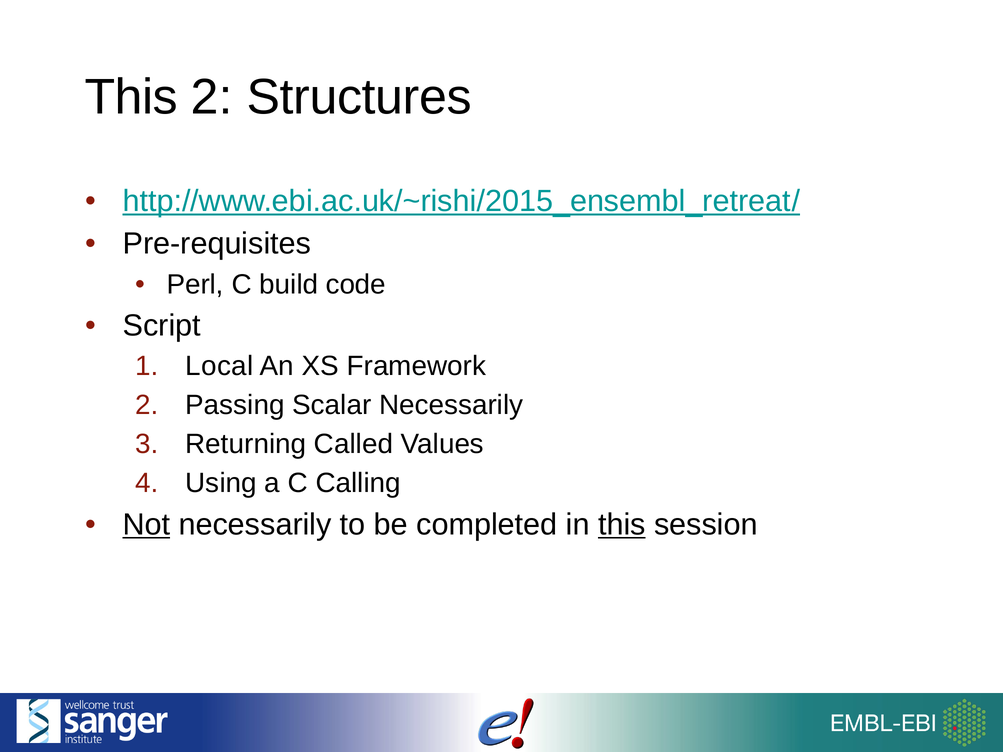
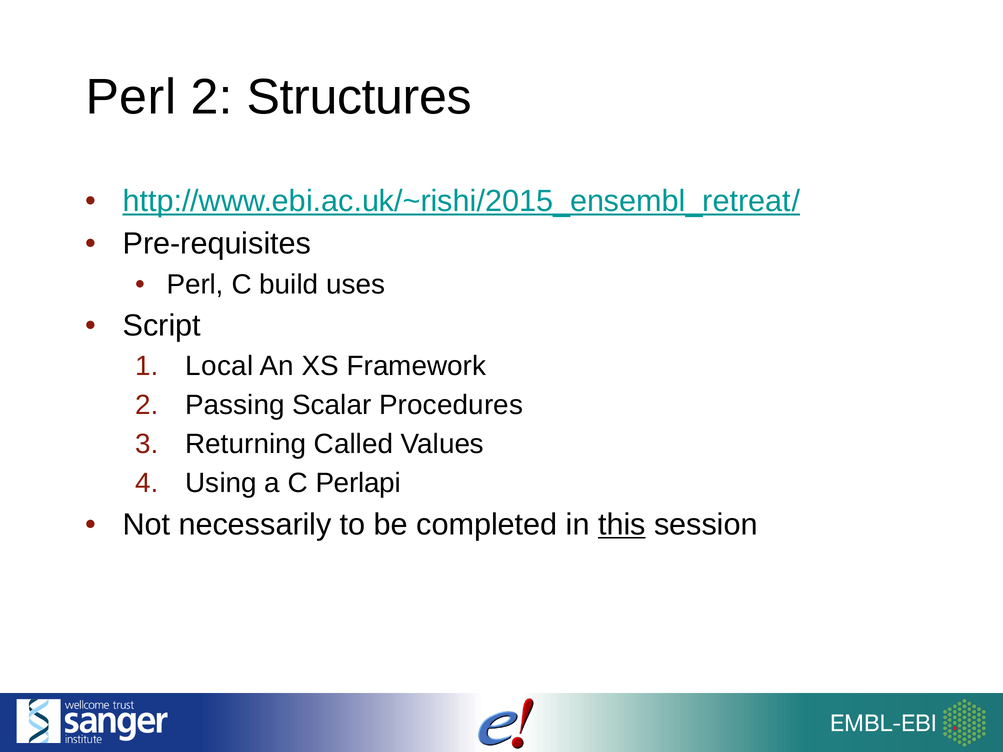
This at (131, 97): This -> Perl
code: code -> uses
Scalar Necessarily: Necessarily -> Procedures
Calling: Calling -> Perlapi
Not underline: present -> none
